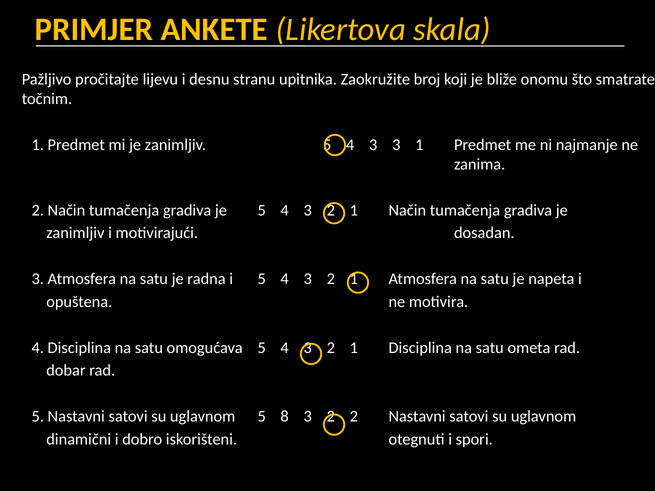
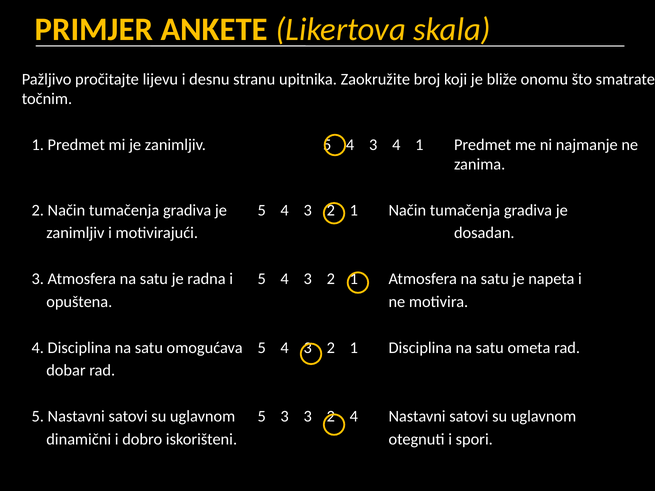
3 3: 3 -> 4
5 8: 8 -> 3
2 2: 2 -> 4
